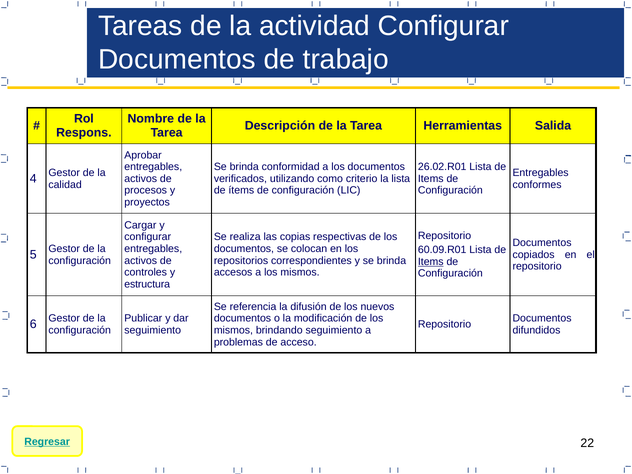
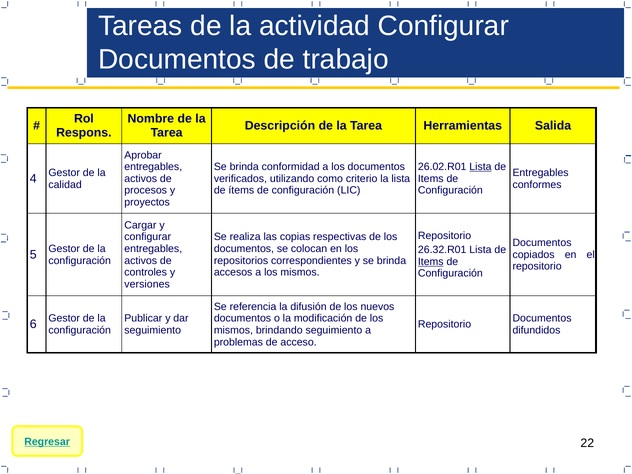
Lista at (480, 167) underline: none -> present
60.09.R01: 60.09.R01 -> 26.32.R01
estructura: estructura -> versiones
